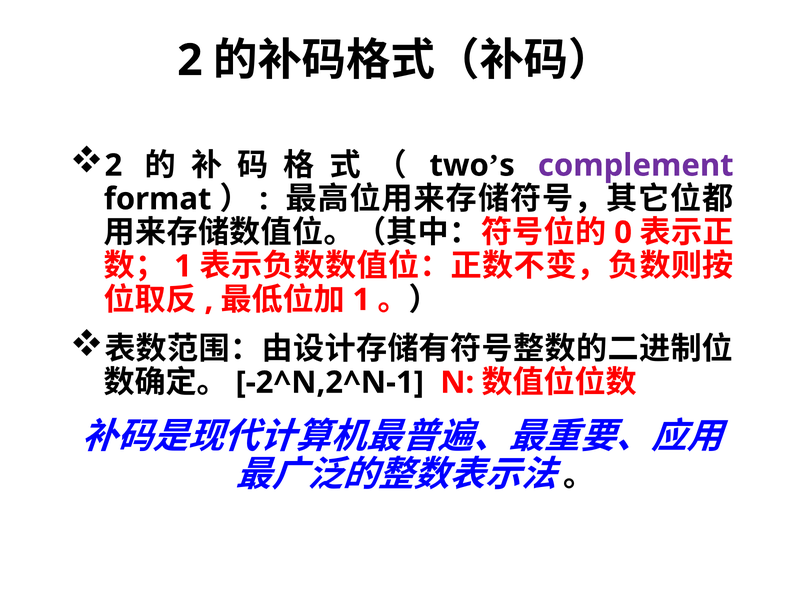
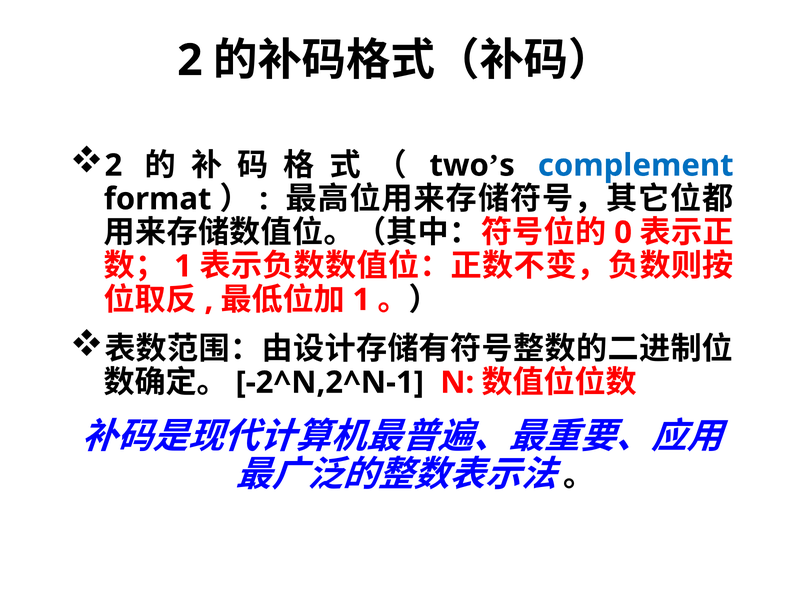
complement colour: purple -> blue
